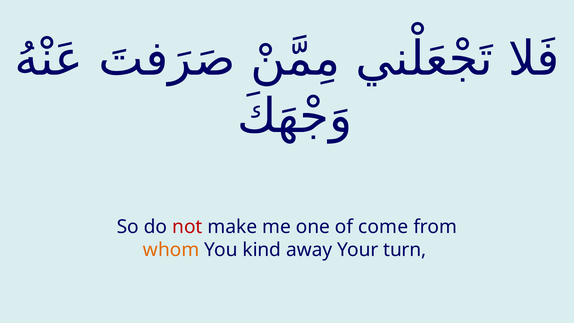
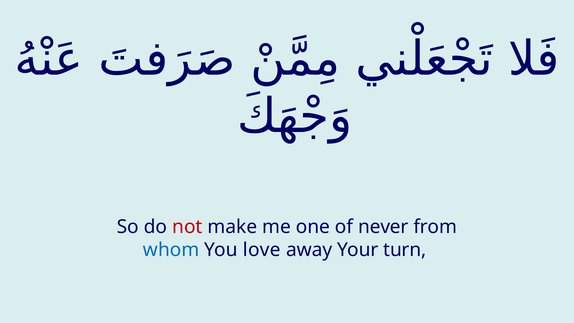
come: come -> never
whom colour: orange -> blue
kind: kind -> love
